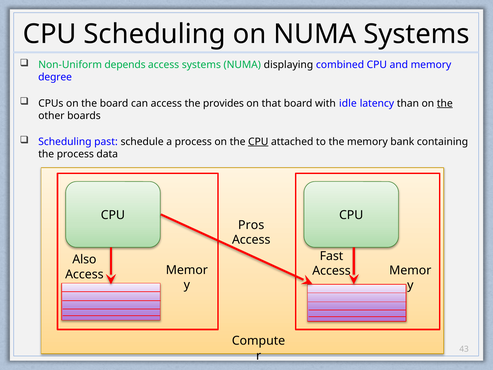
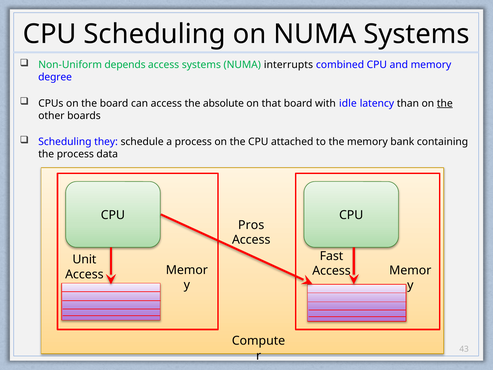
displaying: displaying -> interrupts
provides: provides -> absolute
past: past -> they
CPU at (258, 142) underline: present -> none
Also: Also -> Unit
